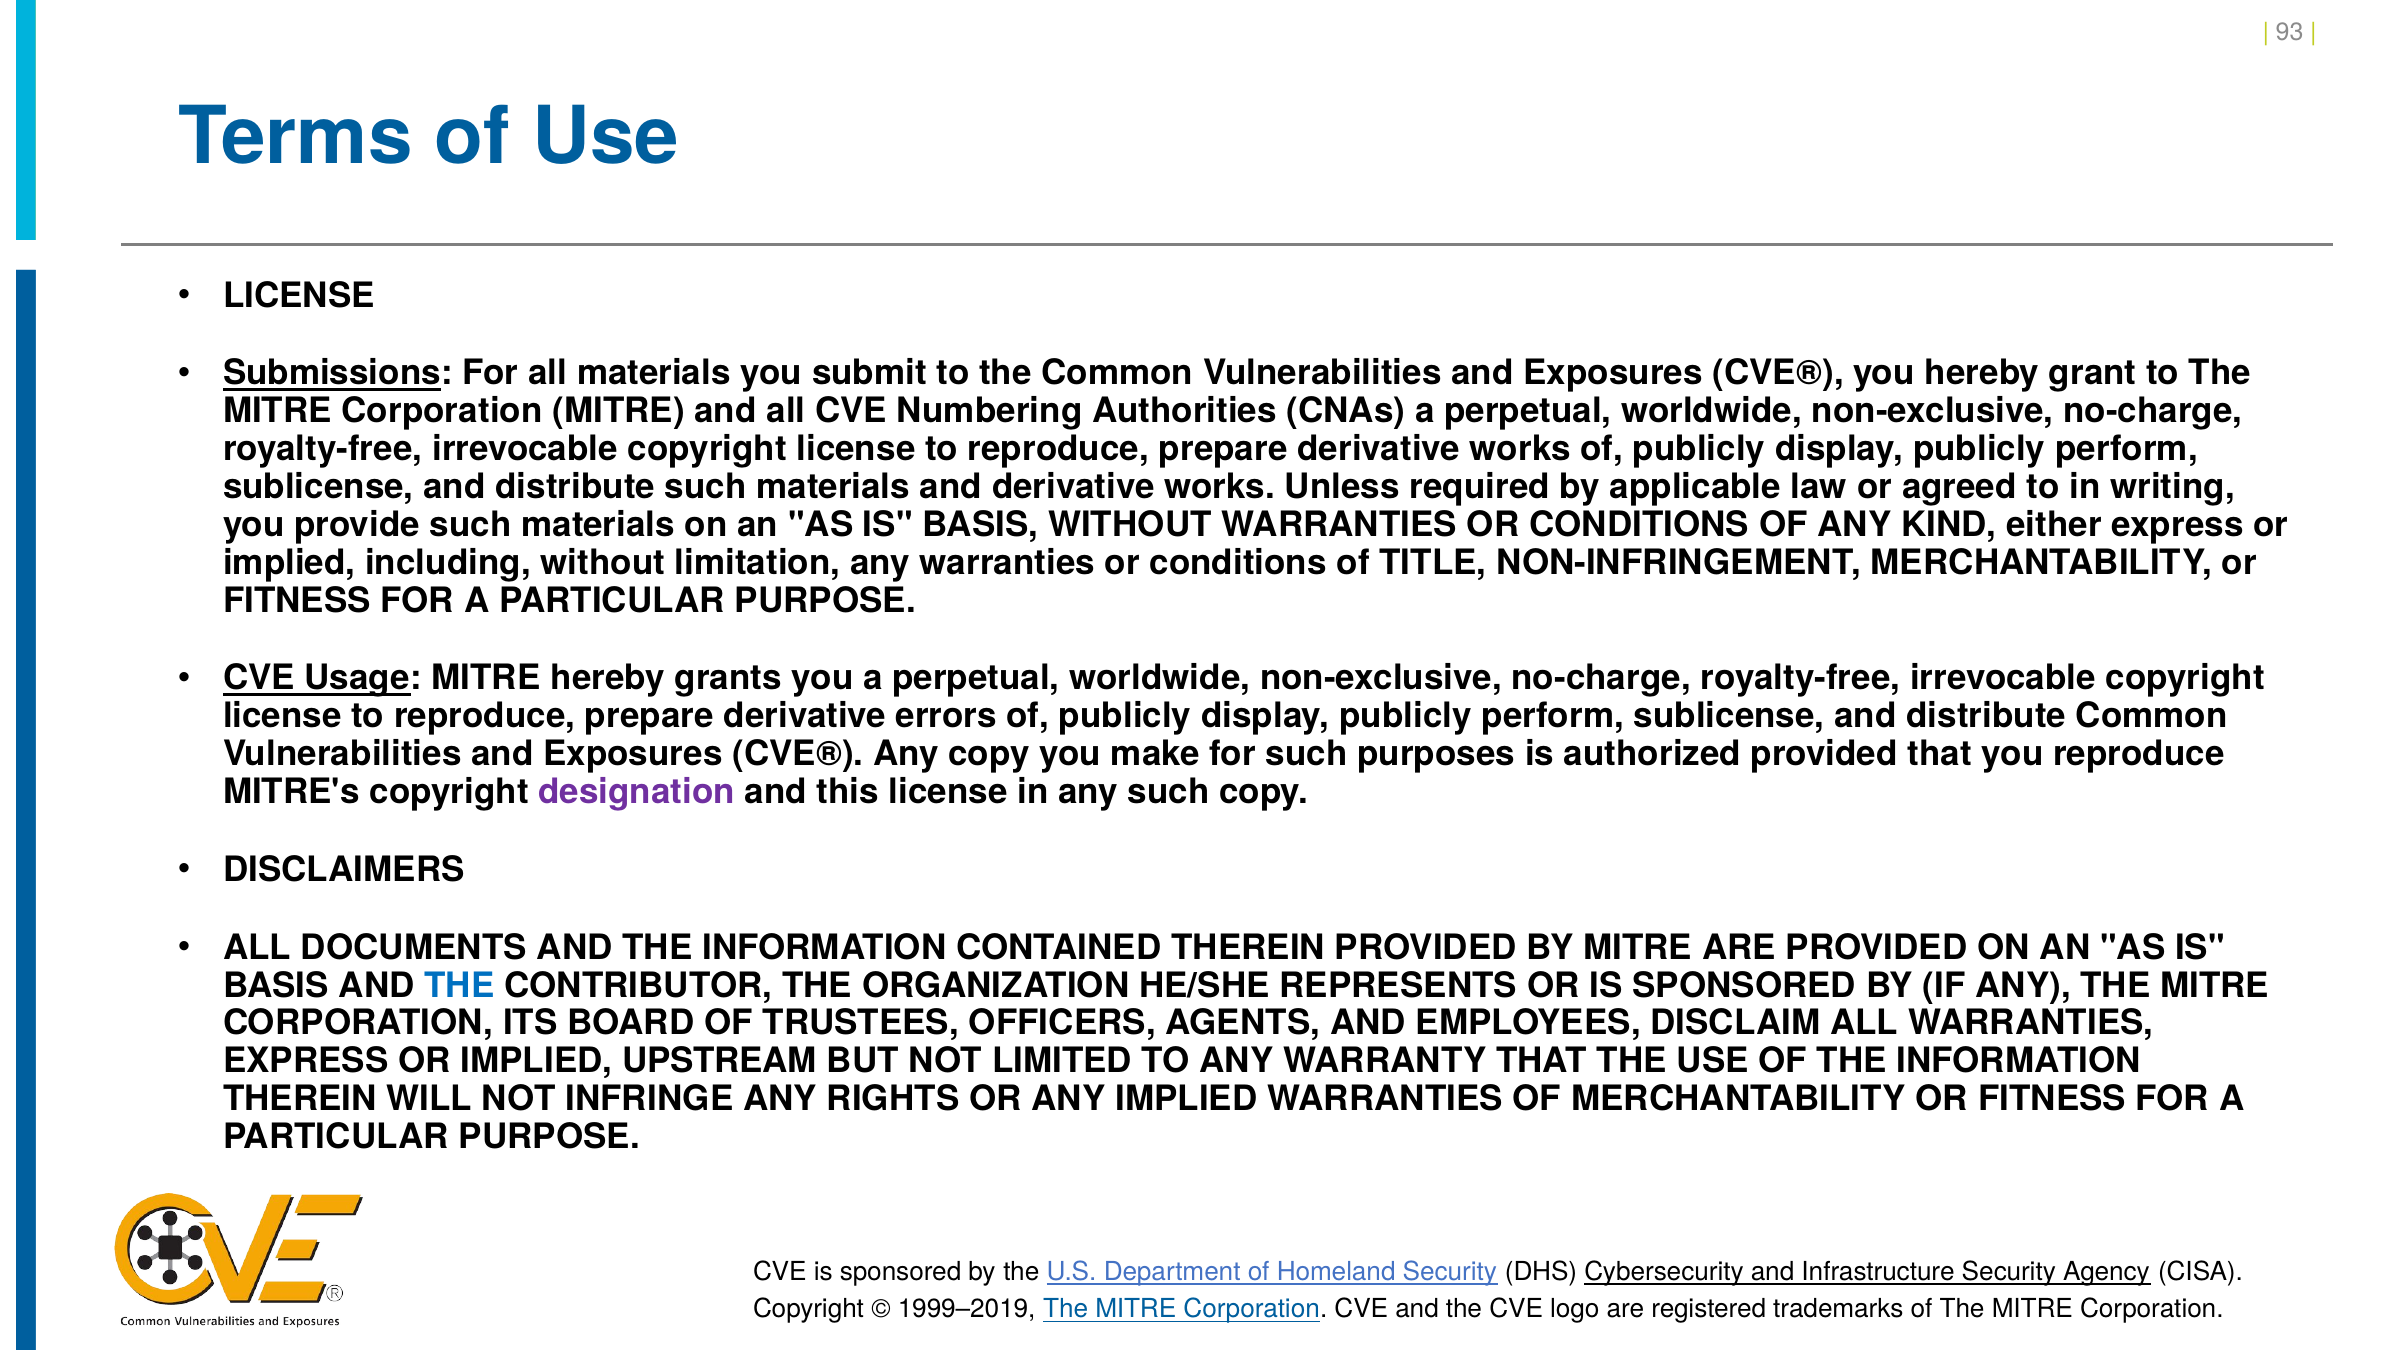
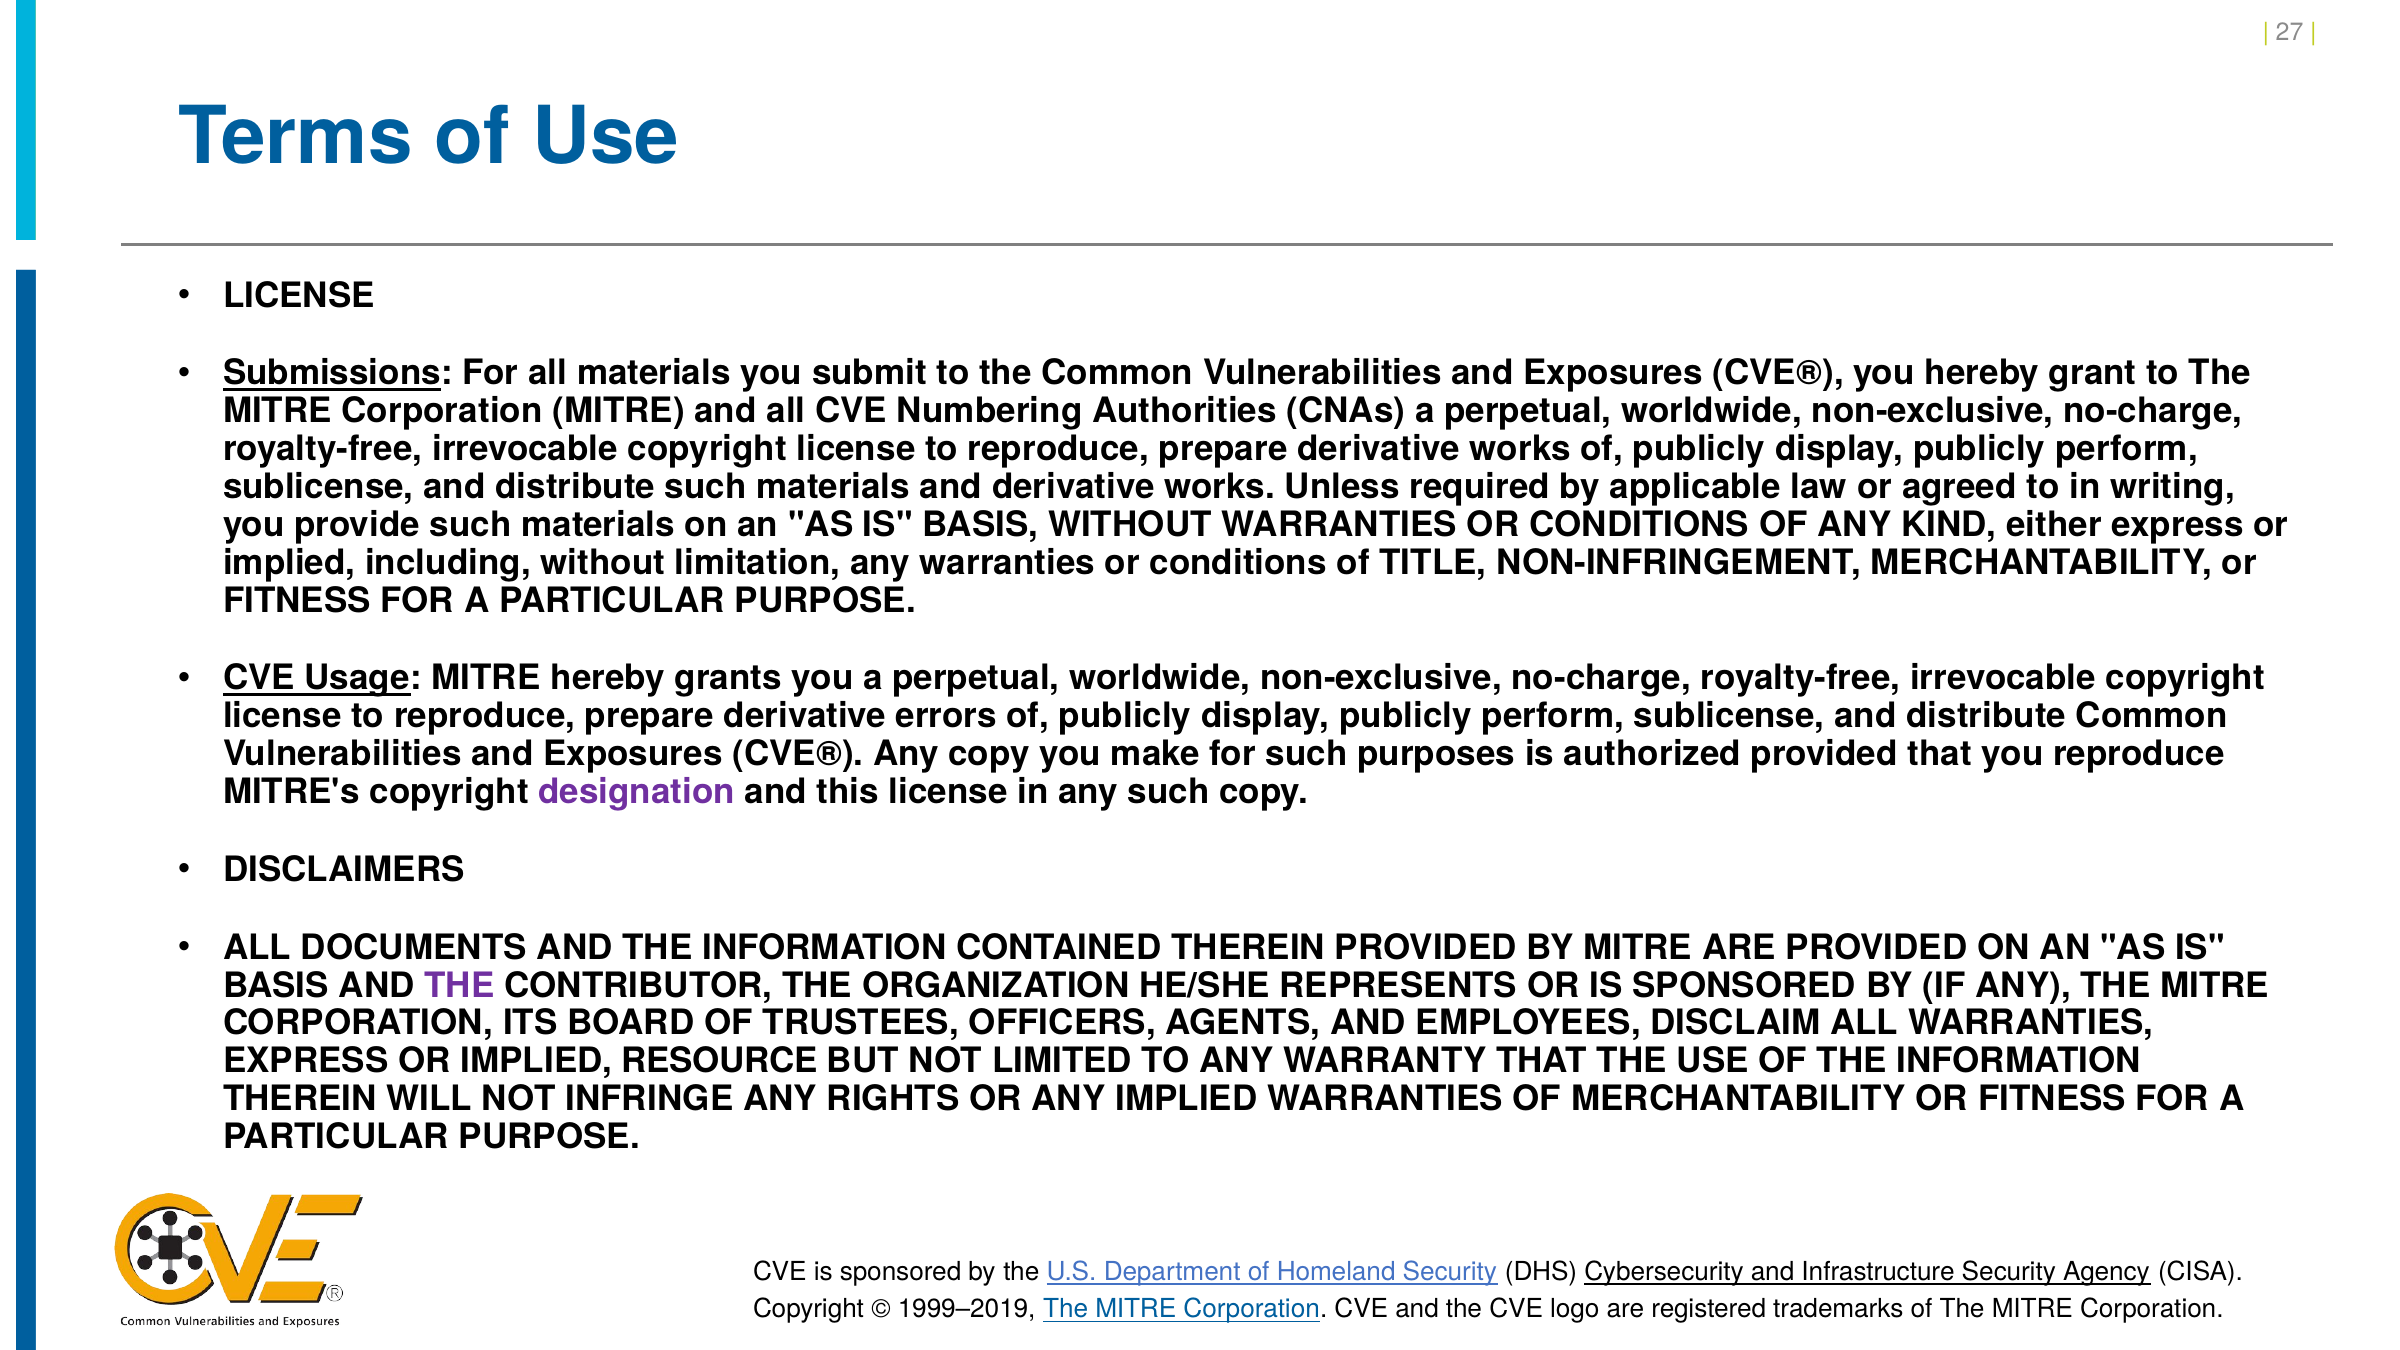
93: 93 -> 27
THE at (459, 985) colour: blue -> purple
UPSTREAM: UPSTREAM -> RESOURCE
